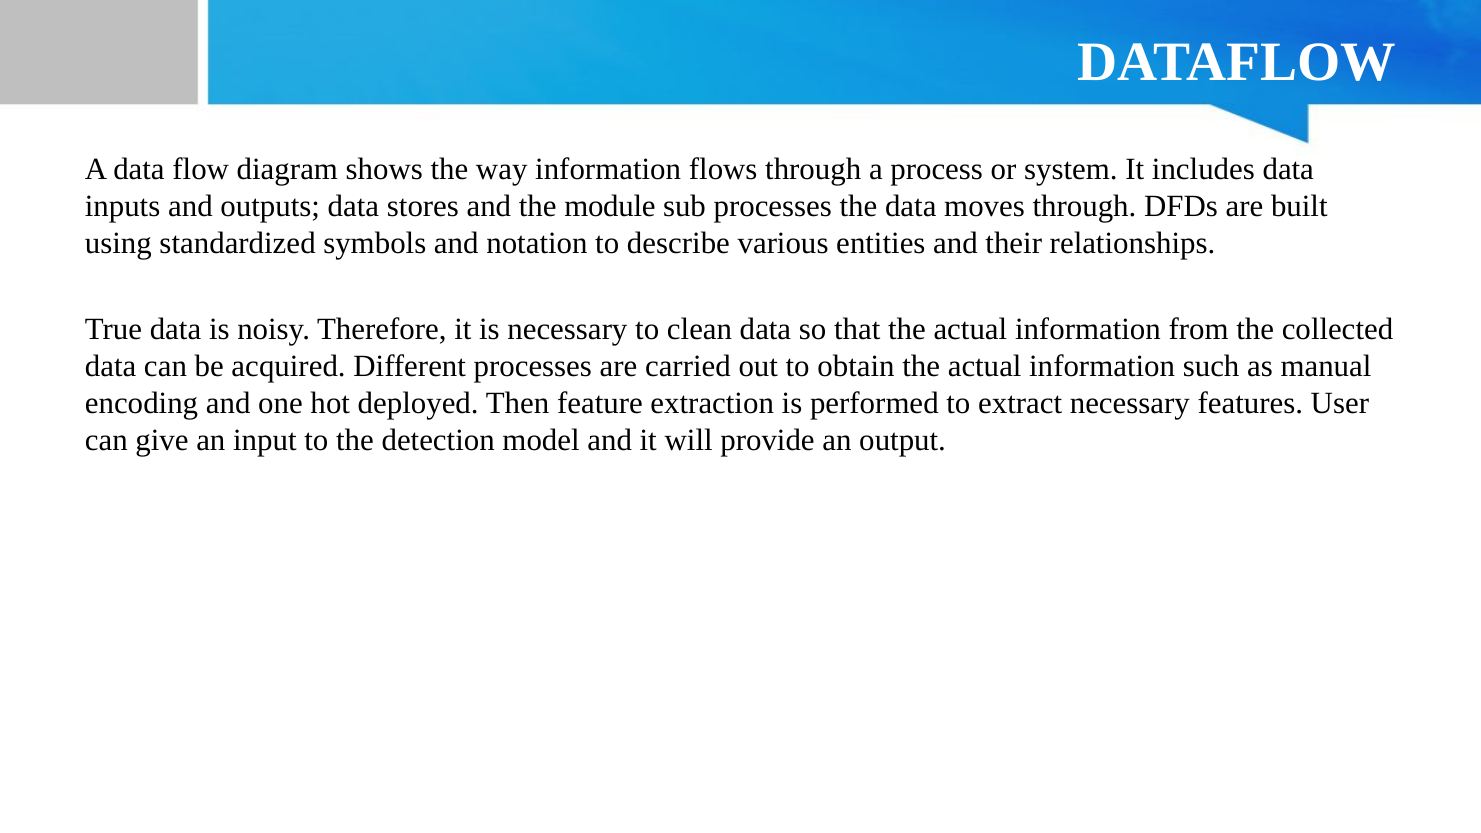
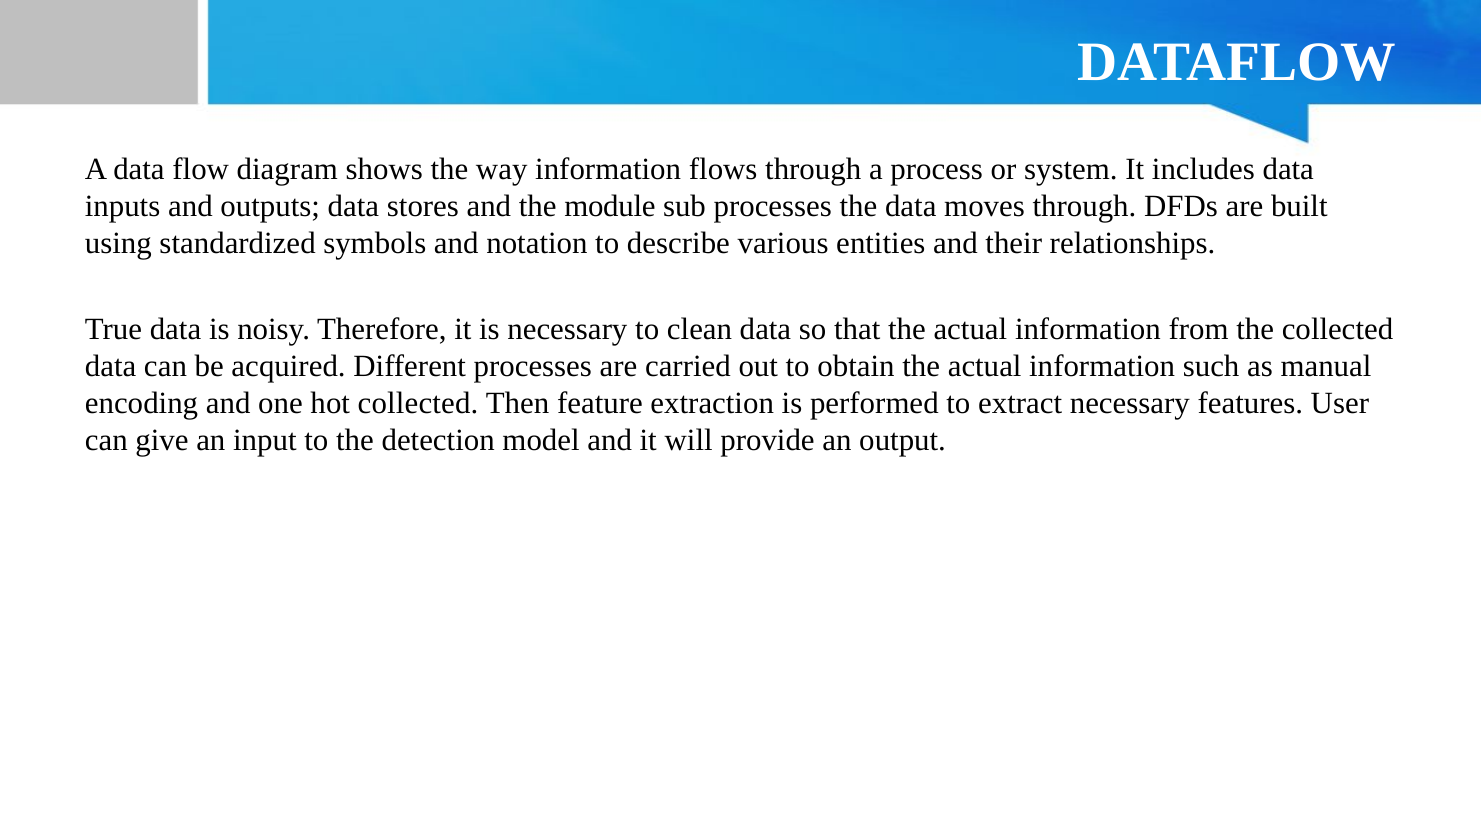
hot deployed: deployed -> collected
